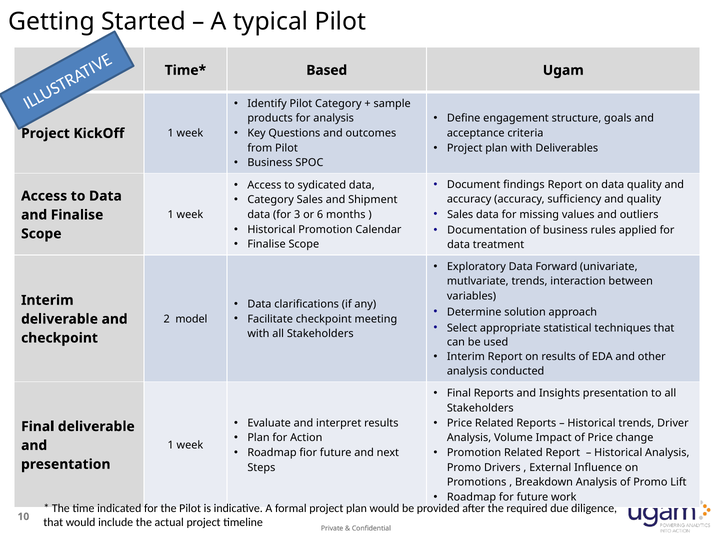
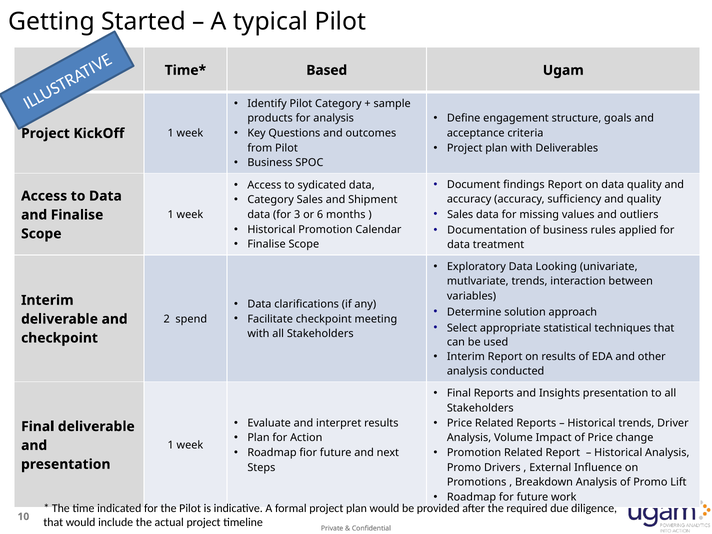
Forward: Forward -> Looking
model: model -> spend
